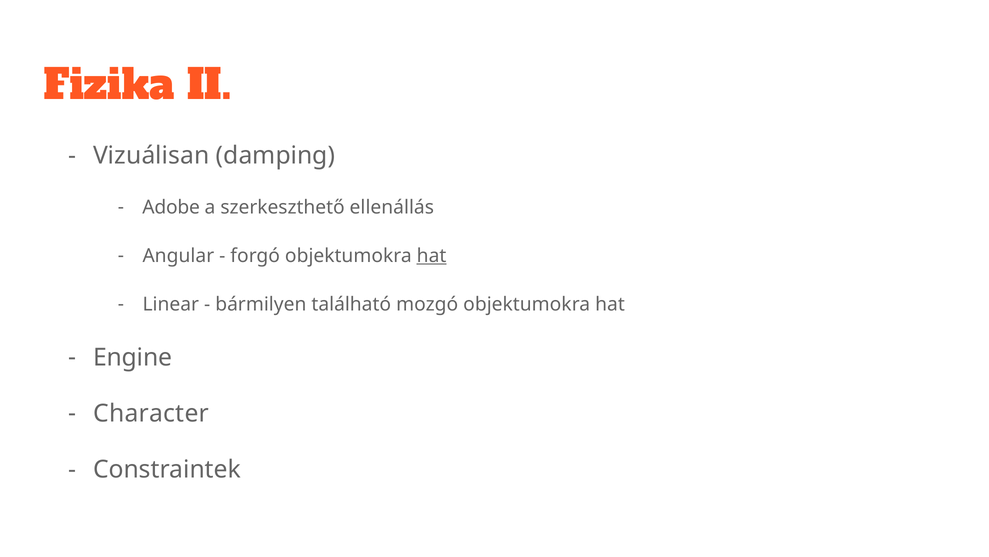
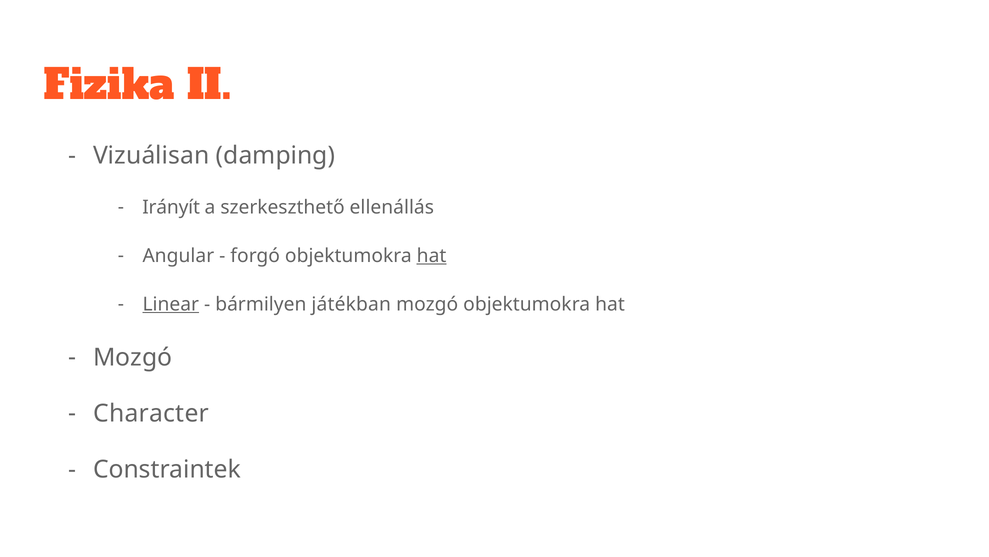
Adobe: Adobe -> Irányít
Linear underline: none -> present
található: található -> játékban
Engine at (133, 357): Engine -> Mozgó
